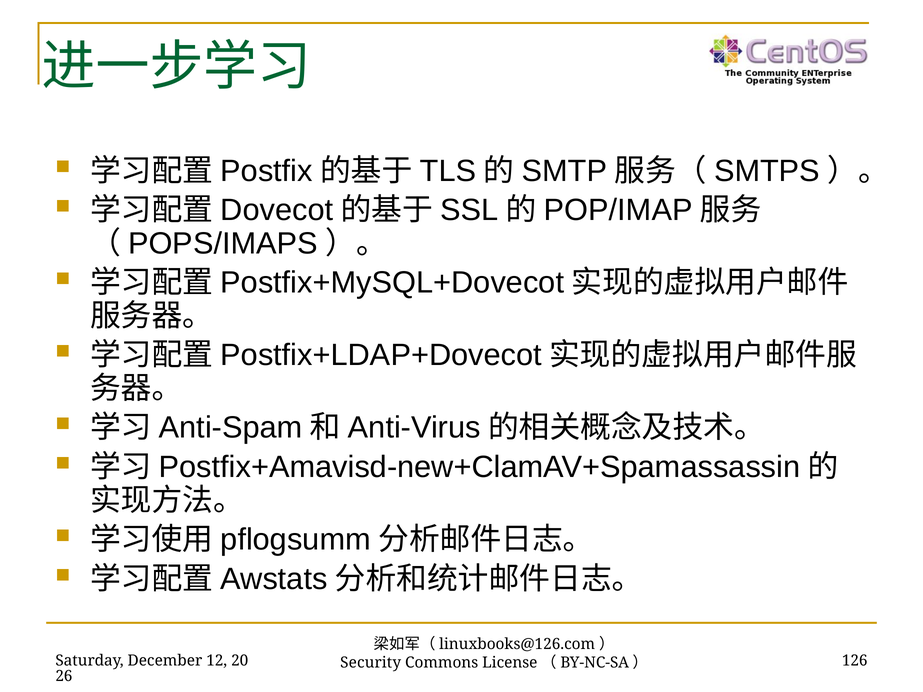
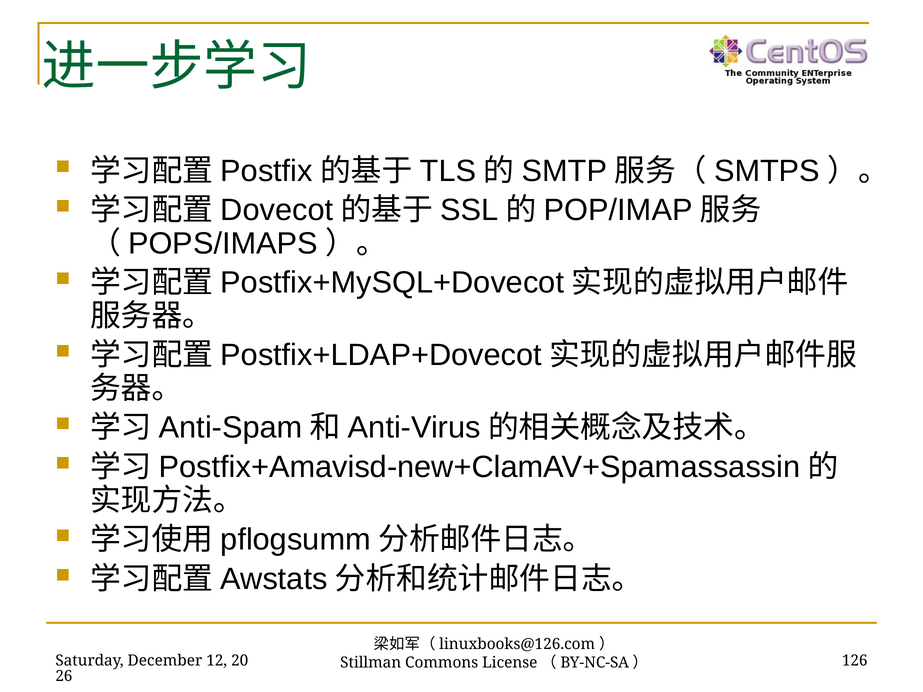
Security: Security -> Stillman
